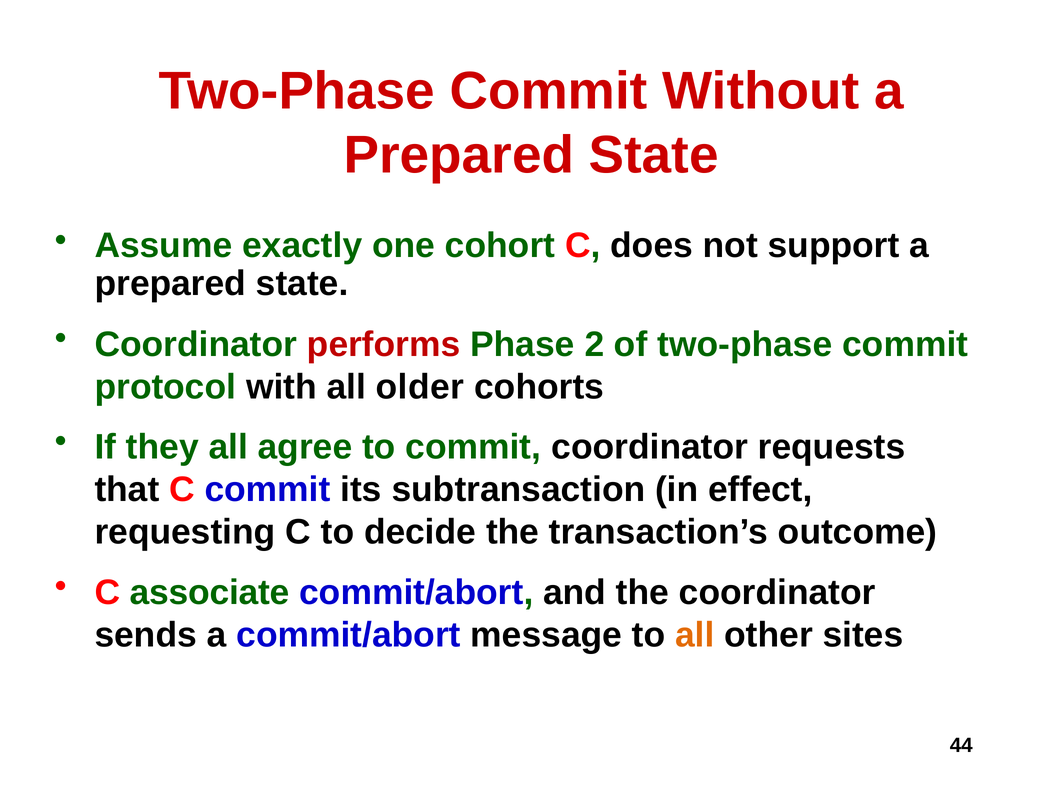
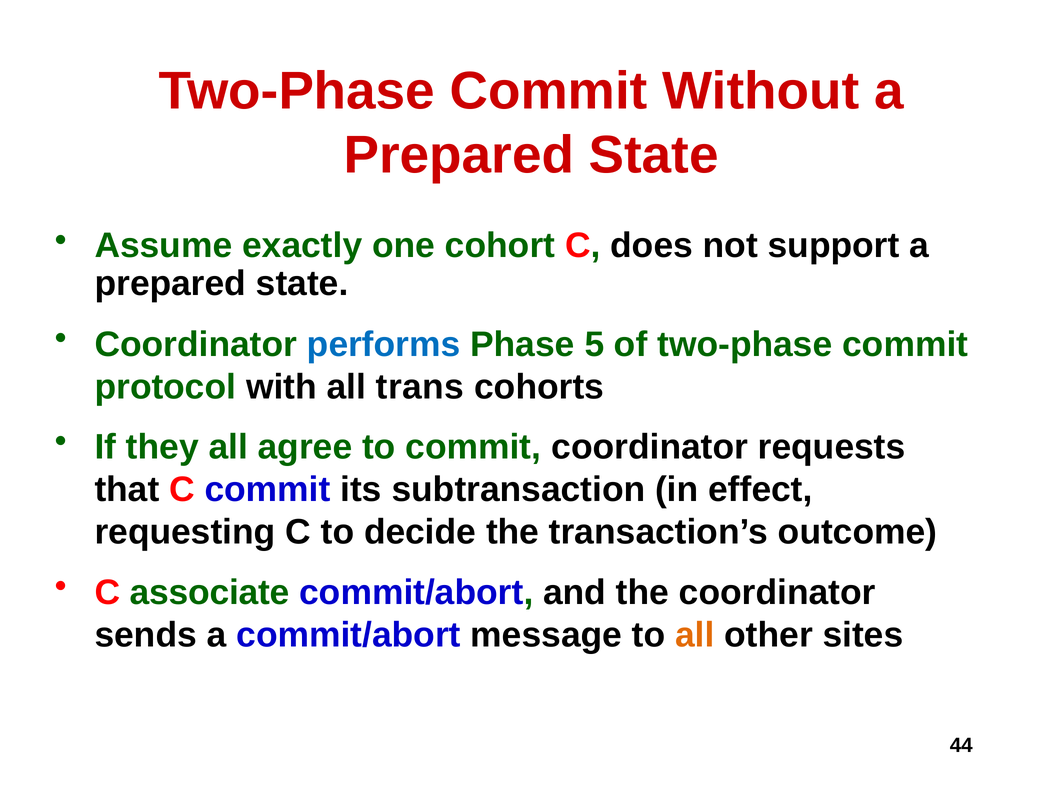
performs colour: red -> blue
2: 2 -> 5
older: older -> trans
